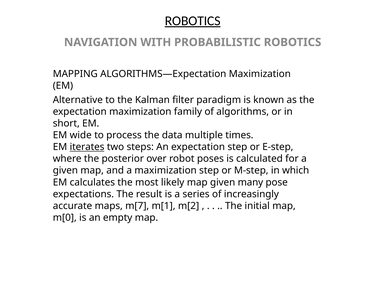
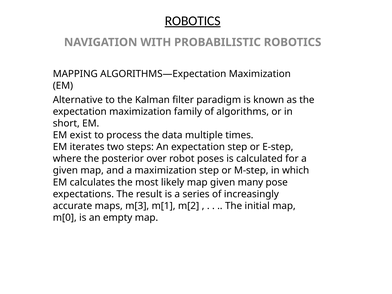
wide: wide -> exist
iterates underline: present -> none
m[7: m[7 -> m[3
